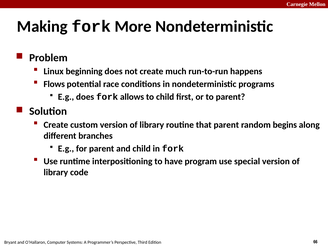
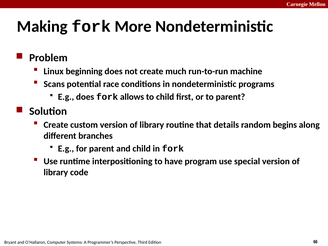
happens: happens -> machine
Flows: Flows -> Scans
that parent: parent -> details
